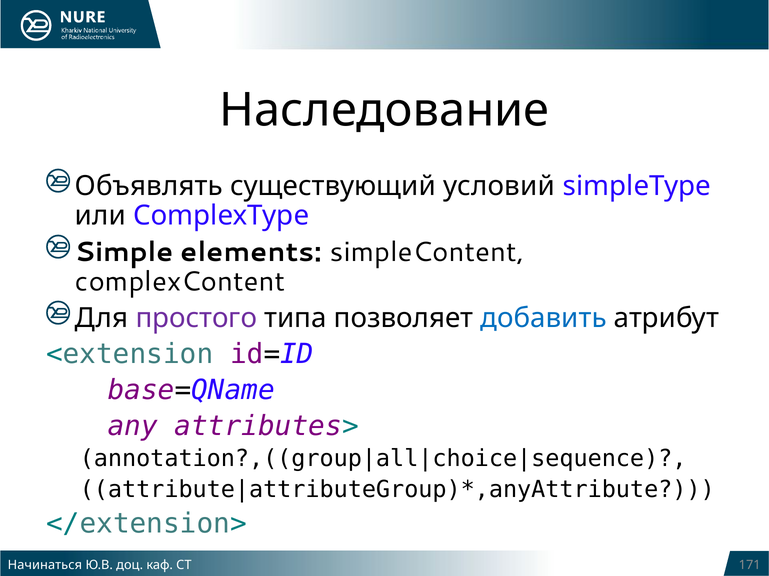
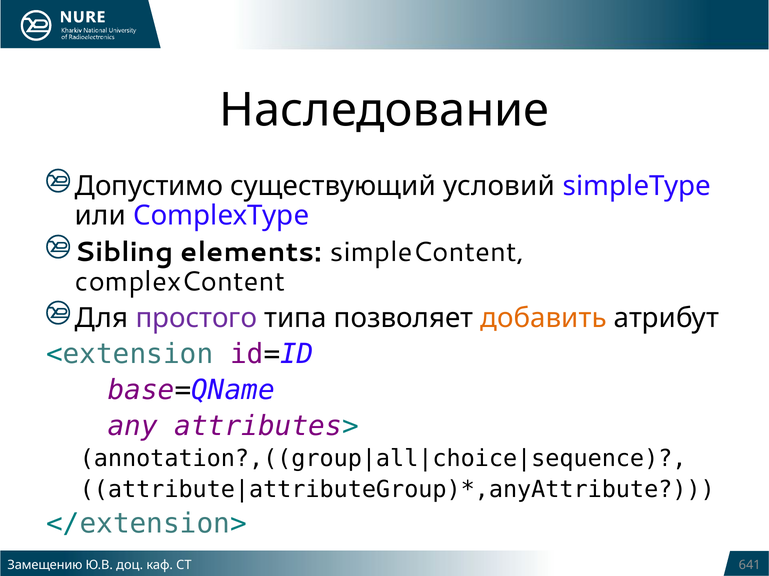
Объявлять: Объявлять -> Допустимо
Simple: Simple -> Sibling
добавить colour: blue -> orange
Начинаться: Начинаться -> Замещению
171: 171 -> 641
